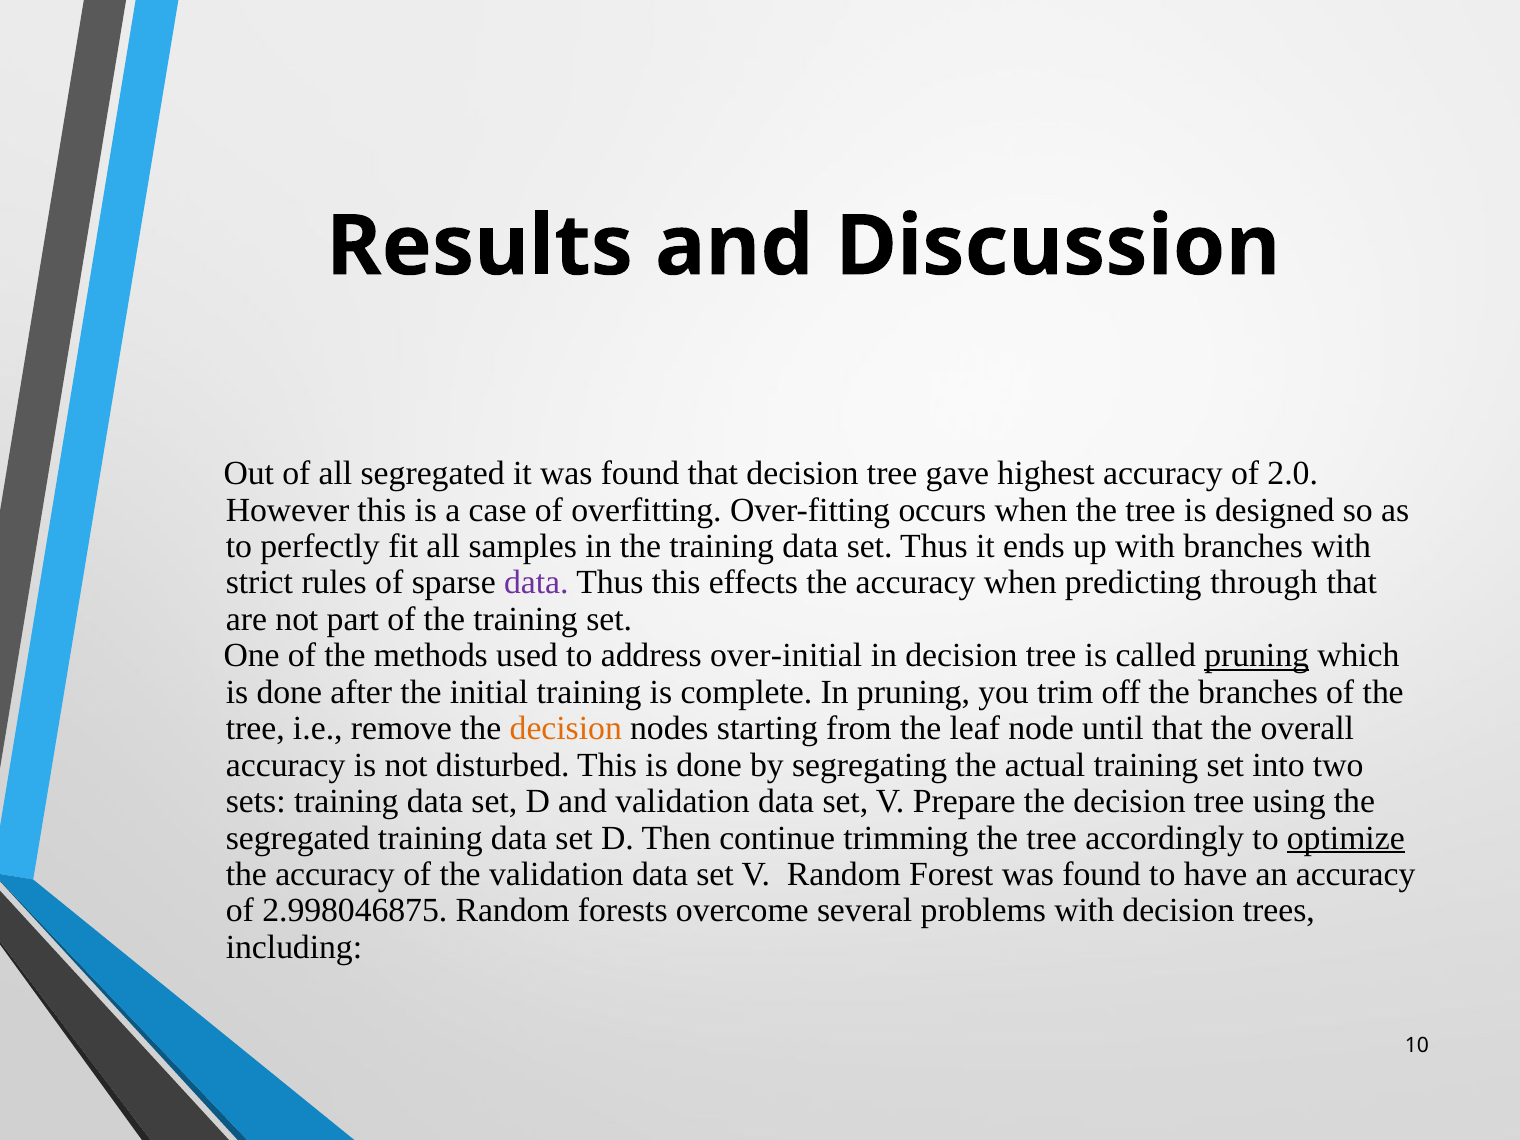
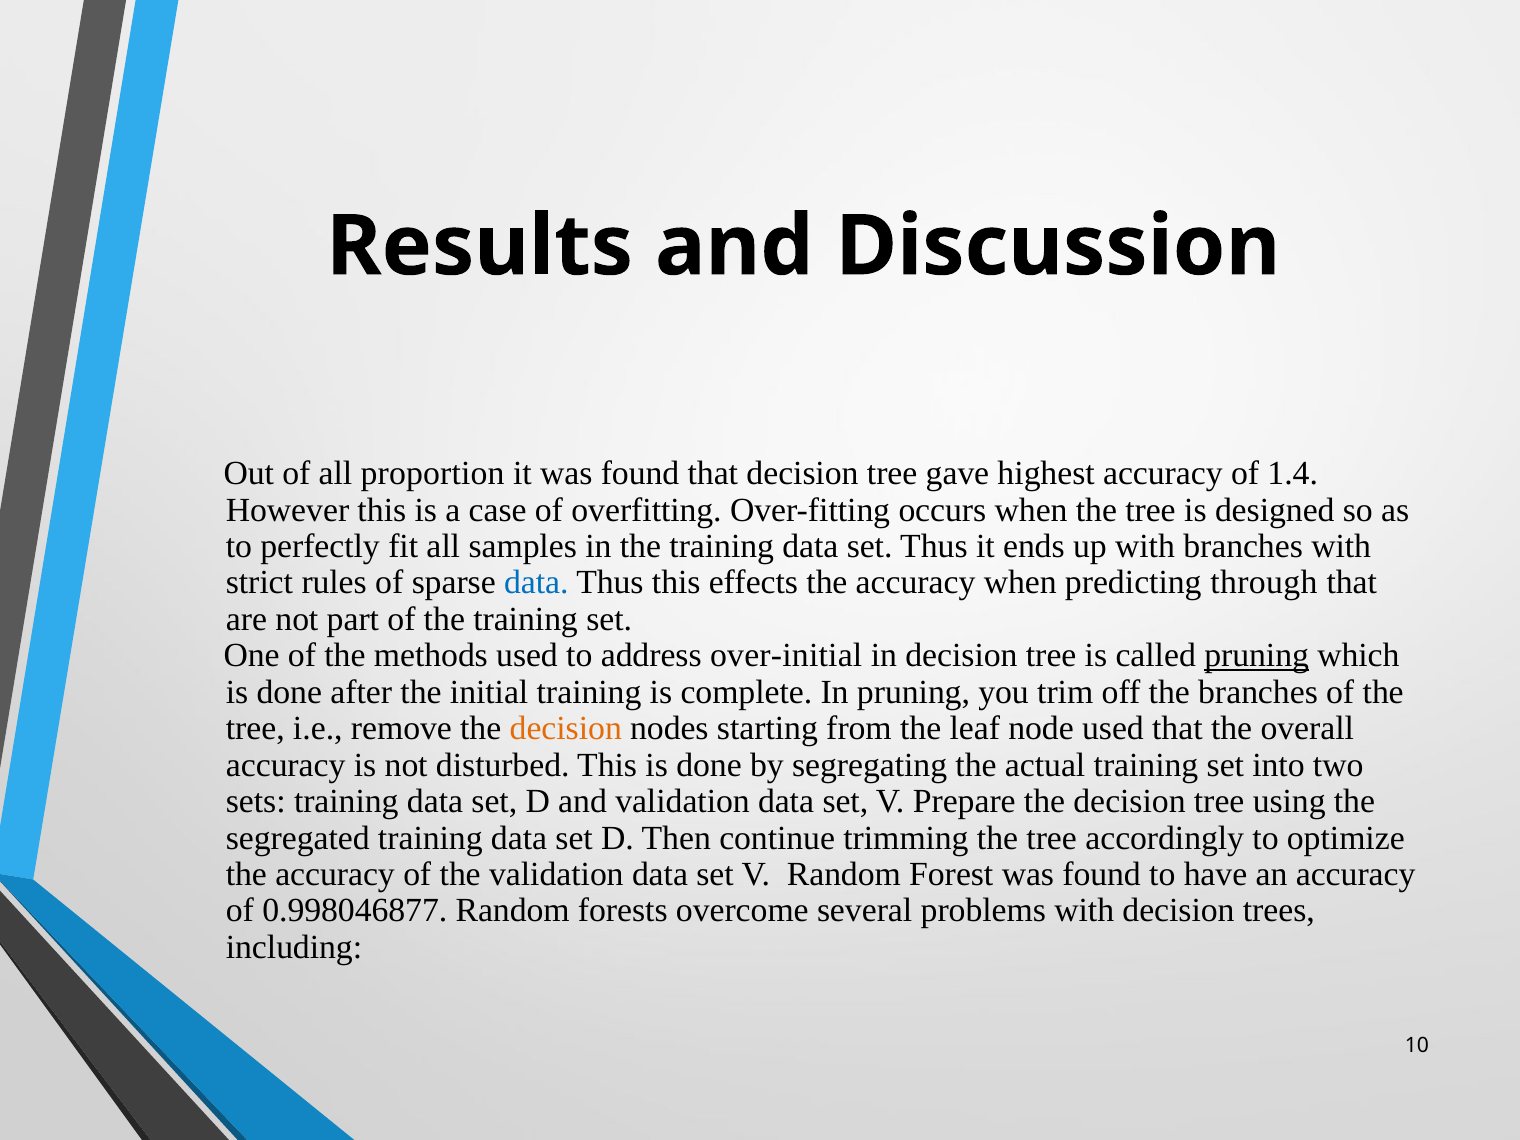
all segregated: segregated -> proportion
2.0: 2.0 -> 1.4
data at (536, 583) colour: purple -> blue
node until: until -> used
optimize underline: present -> none
2.998046875: 2.998046875 -> 0.998046877
